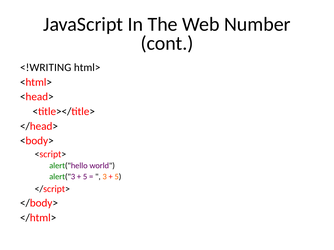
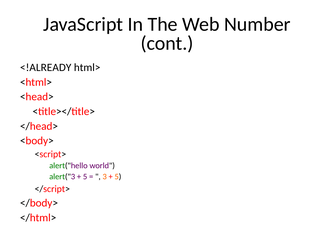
<!WRITING: <!WRITING -> <!ALREADY
